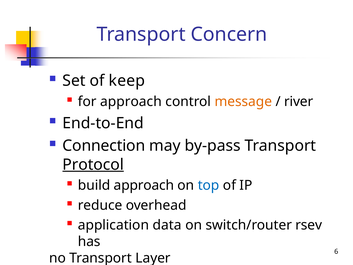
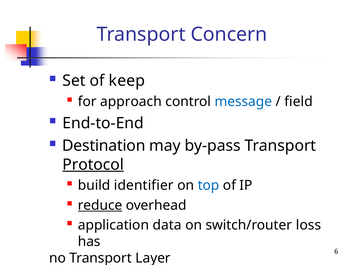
message colour: orange -> blue
river: river -> field
Connection: Connection -> Destination
build approach: approach -> identifier
reduce underline: none -> present
rsev: rsev -> loss
